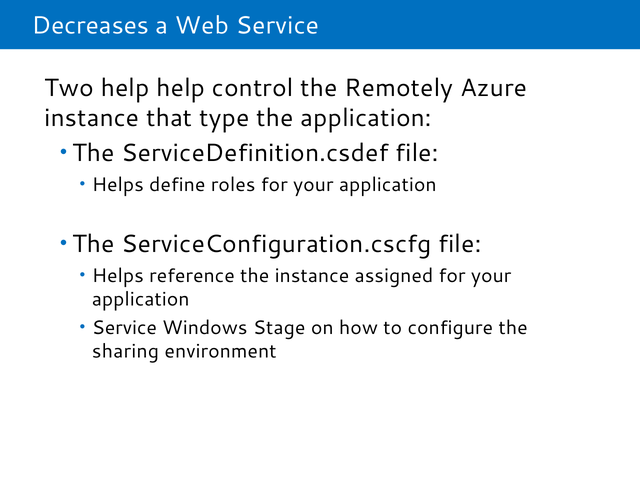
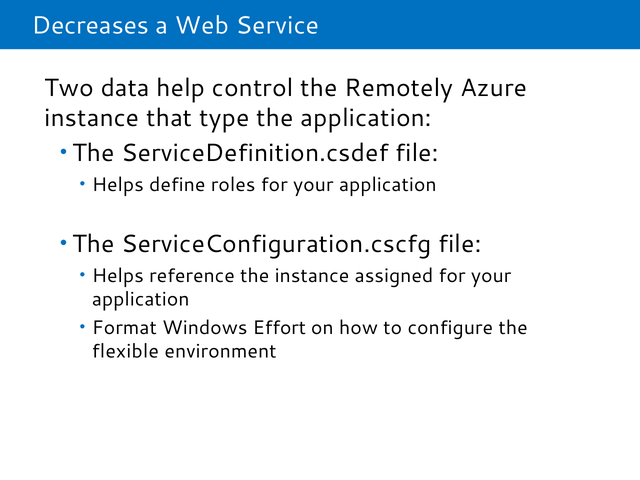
Two help: help -> data
Service at (124, 328): Service -> Format
Stage: Stage -> Effort
sharing: sharing -> flexible
